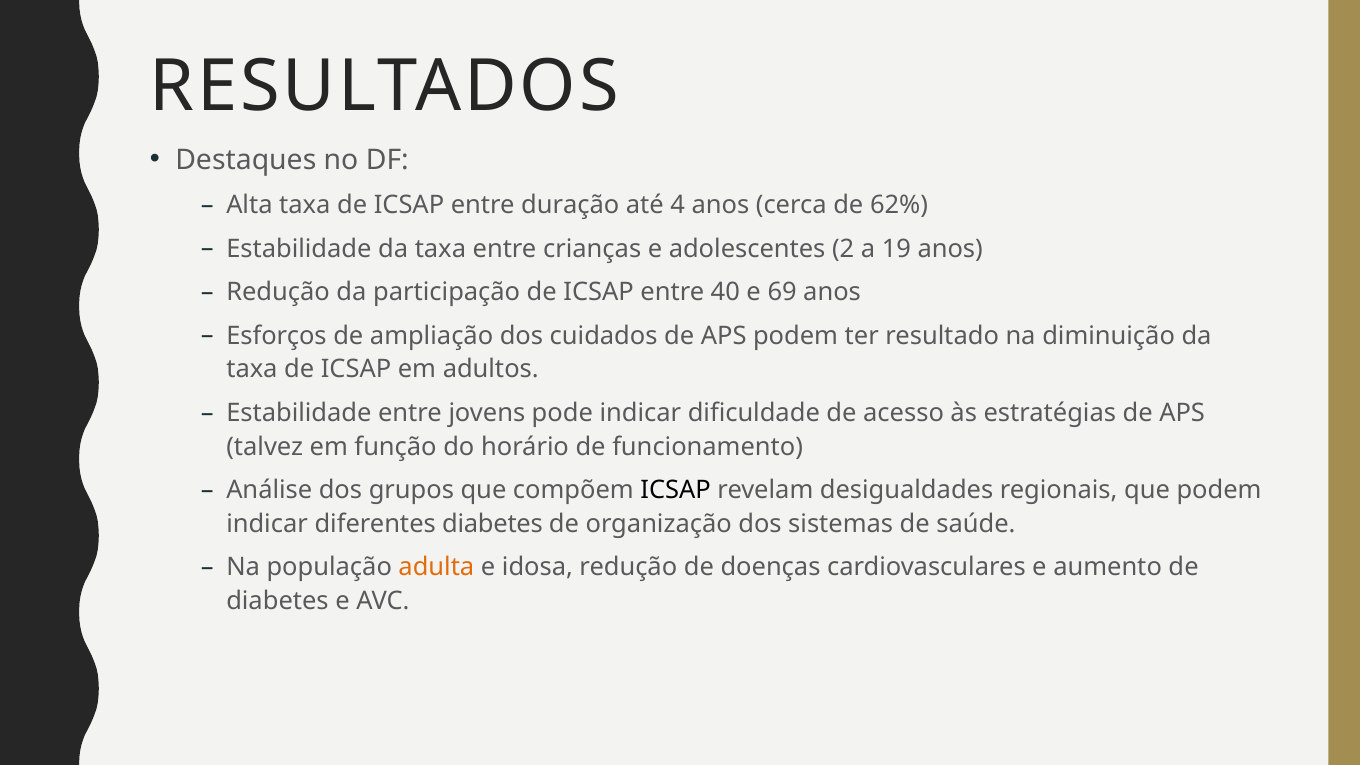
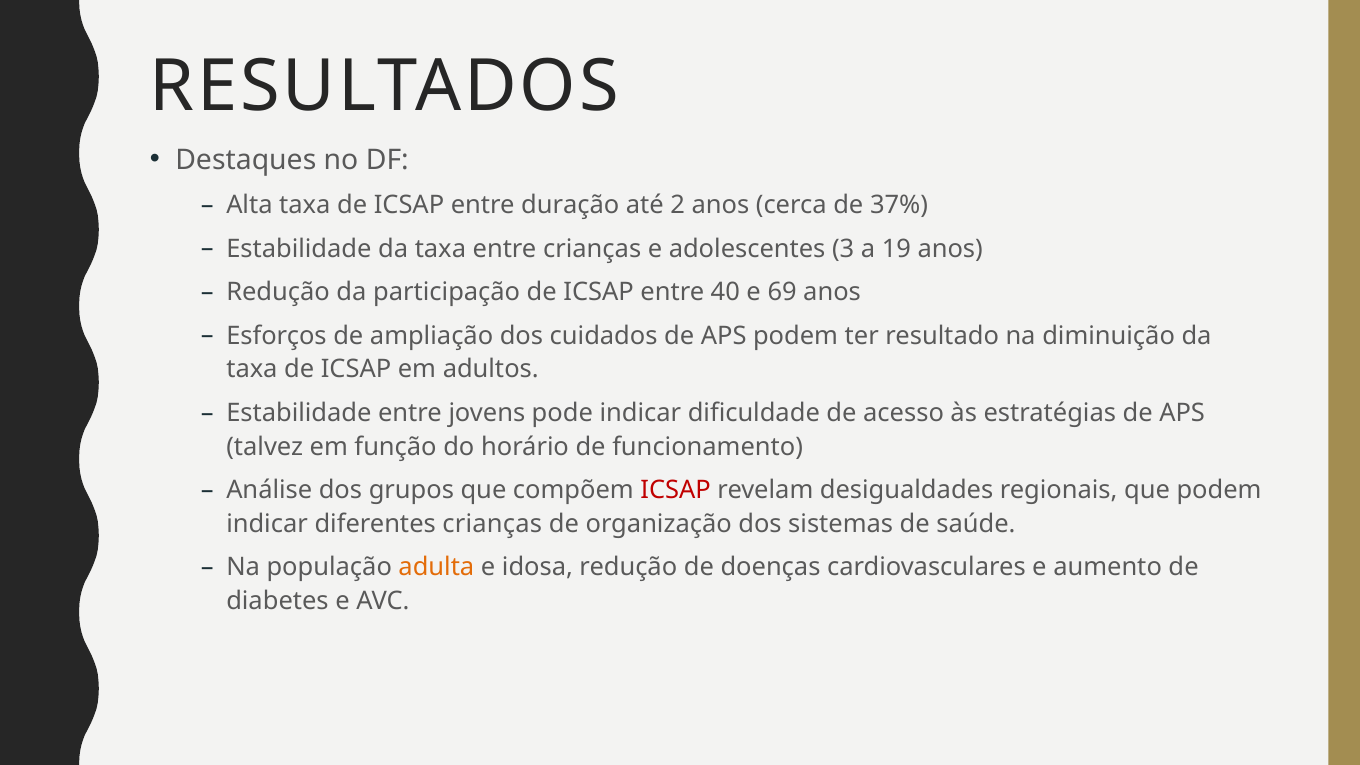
4: 4 -> 2
62%: 62% -> 37%
2: 2 -> 3
ICSAP at (676, 490) colour: black -> red
diferentes diabetes: diabetes -> crianças
